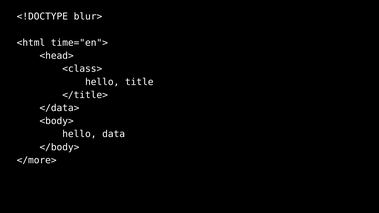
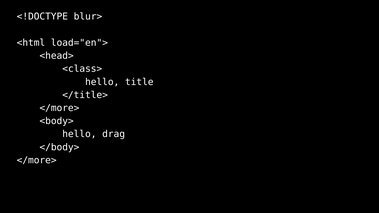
time="en">: time="en"> -> load="en">
</data> at (59, 108): </data> -> </more>
data: data -> drag
